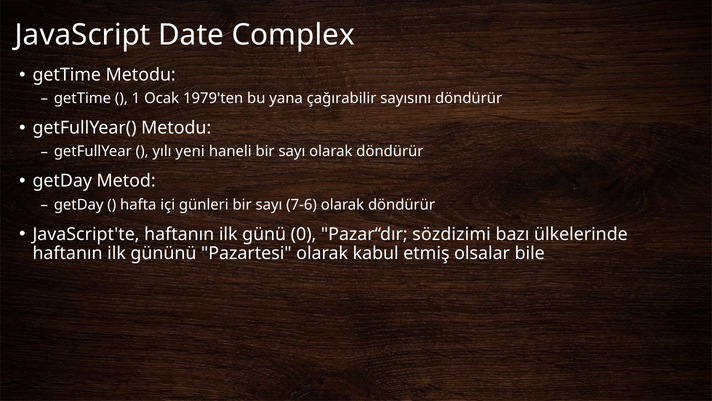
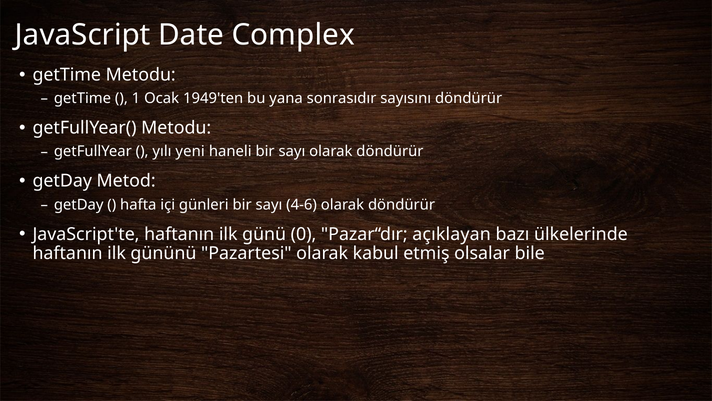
1979'ten: 1979'ten -> 1949'ten
çağırabilir: çağırabilir -> sonrasıdır
7-6: 7-6 -> 4-6
sözdizimi: sözdizimi -> açıklayan
